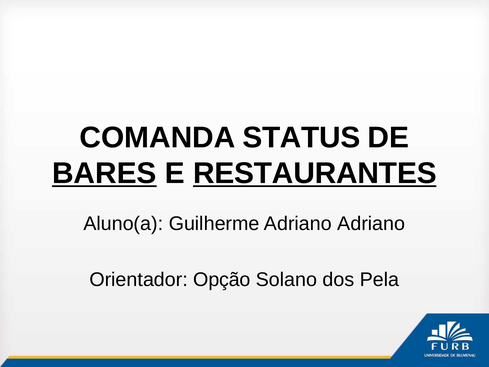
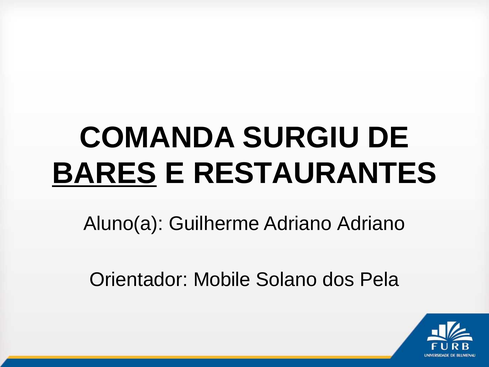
STATUS: STATUS -> SURGIU
RESTAURANTES underline: present -> none
Opção: Opção -> Mobile
